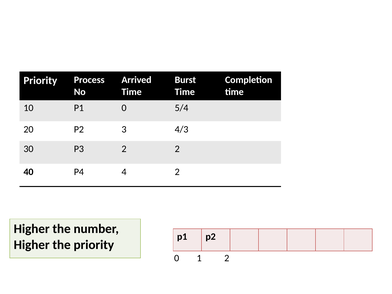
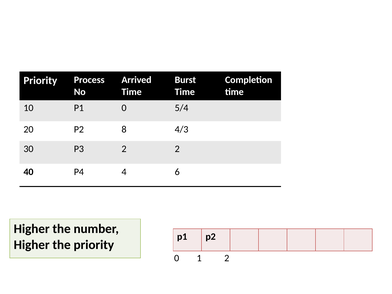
3: 3 -> 8
4 2: 2 -> 6
